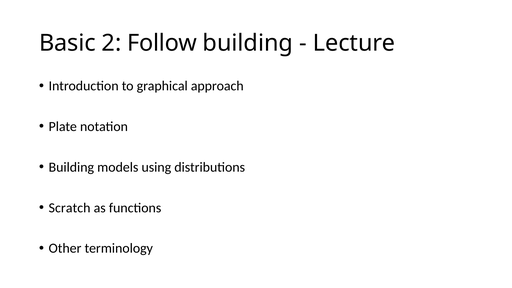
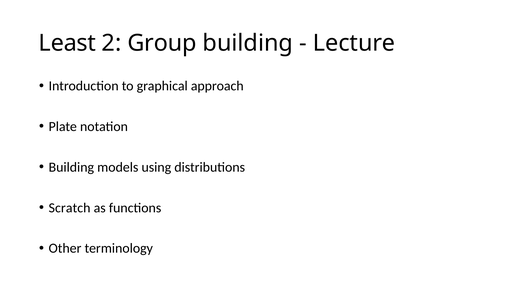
Basic: Basic -> Least
Follow: Follow -> Group
